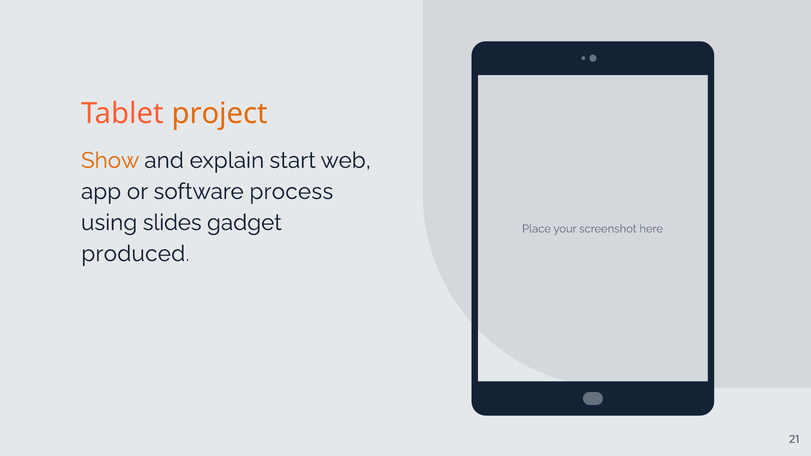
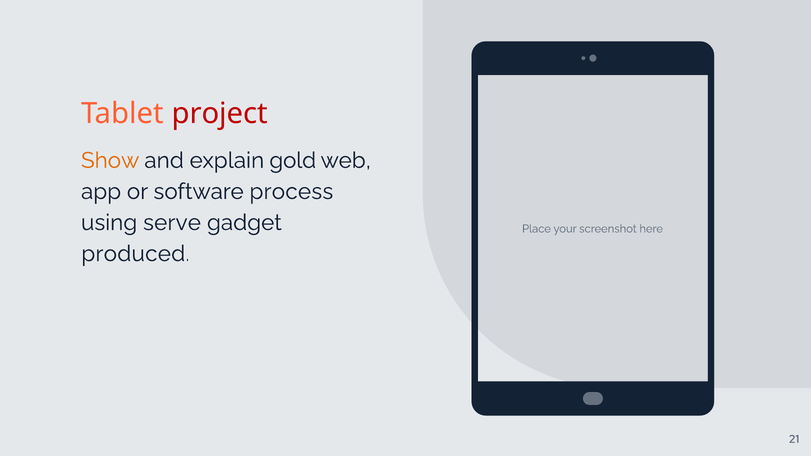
project colour: orange -> red
start: start -> gold
slides: slides -> serve
